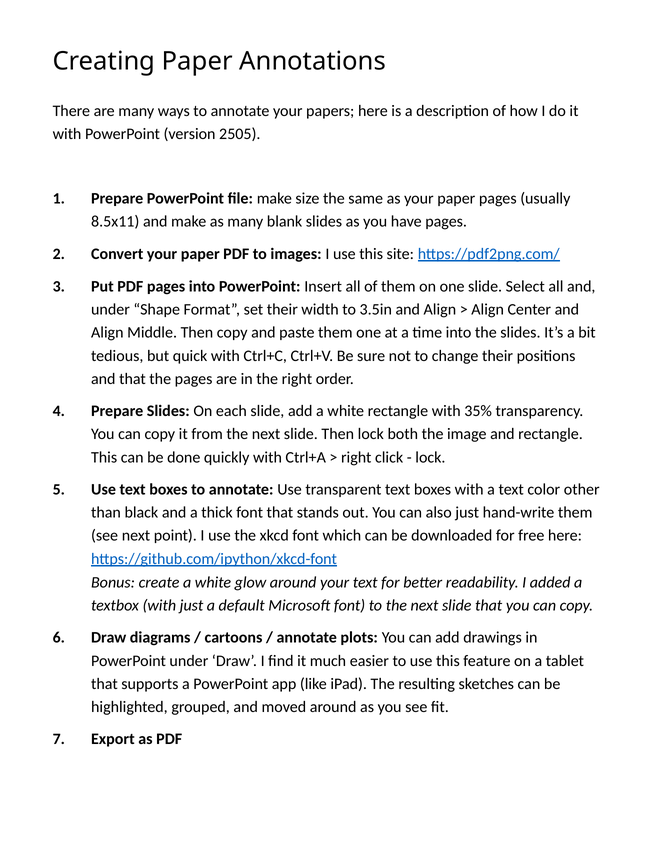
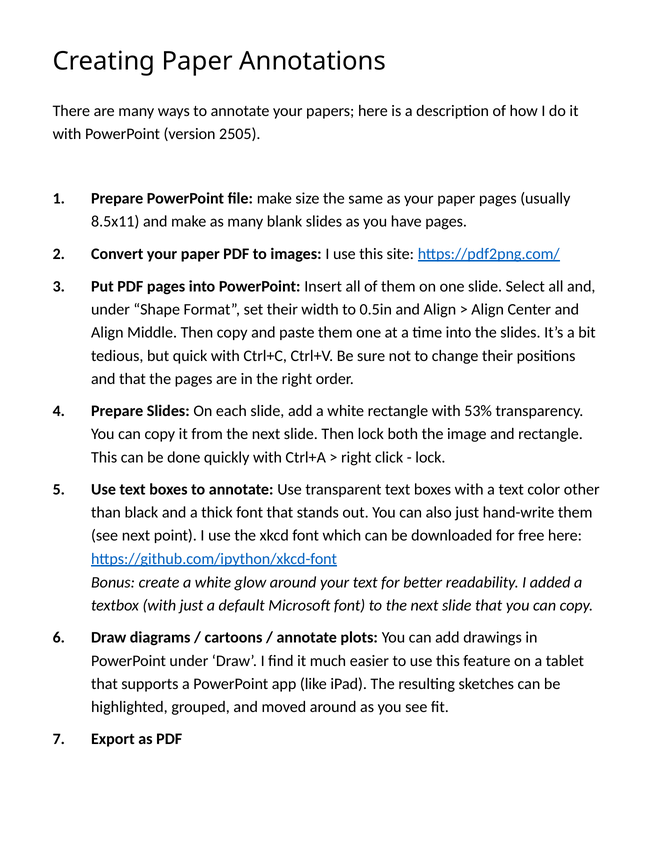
3.5in: 3.5in -> 0.5in
35%: 35% -> 53%
